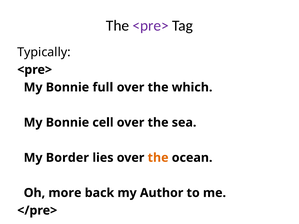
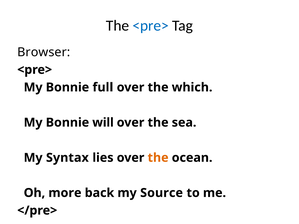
<pre> at (151, 26) colour: purple -> blue
Typically: Typically -> Browser
cell: cell -> will
Border: Border -> Syntax
Author: Author -> Source
